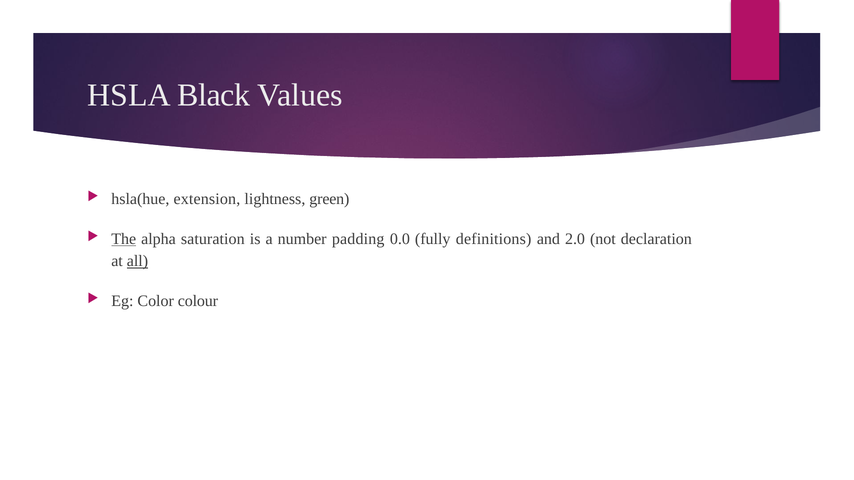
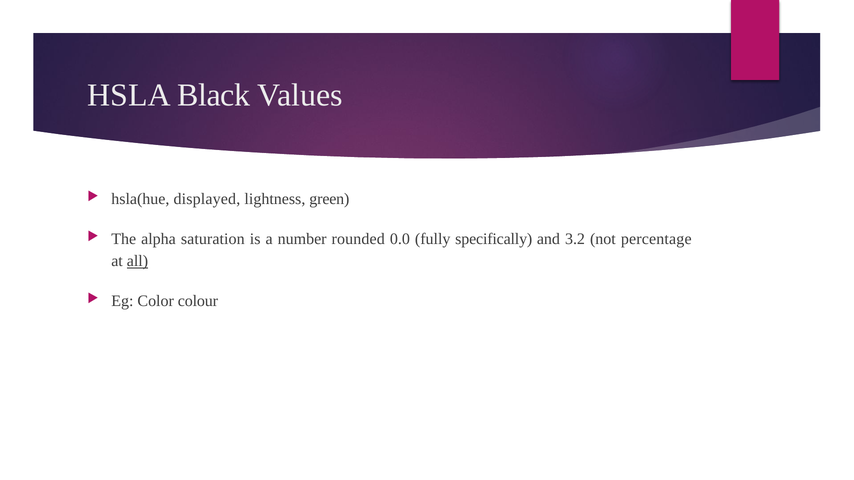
extension: extension -> displayed
The underline: present -> none
padding: padding -> rounded
definitions: definitions -> specifically
2.0: 2.0 -> 3.2
declaration: declaration -> percentage
